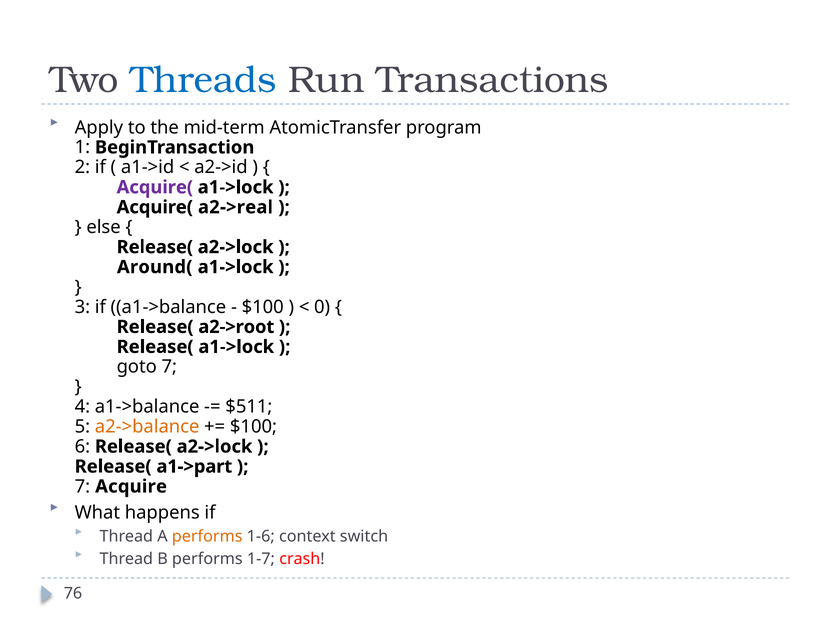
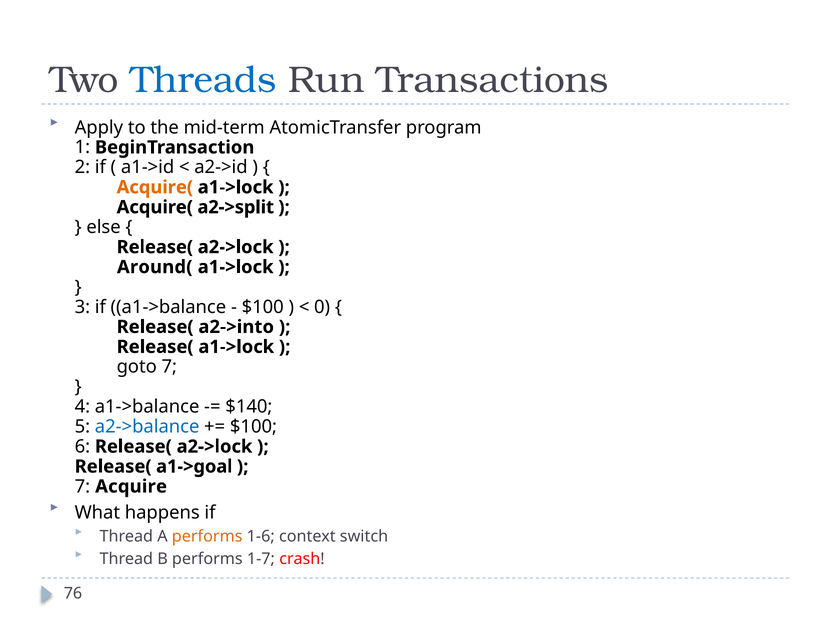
Acquire( at (155, 187) colour: purple -> orange
a2->real: a2->real -> a2->split
a2->root: a2->root -> a2->into
$511: $511 -> $140
a2->balance colour: orange -> blue
a1->part: a1->part -> a1->goal
